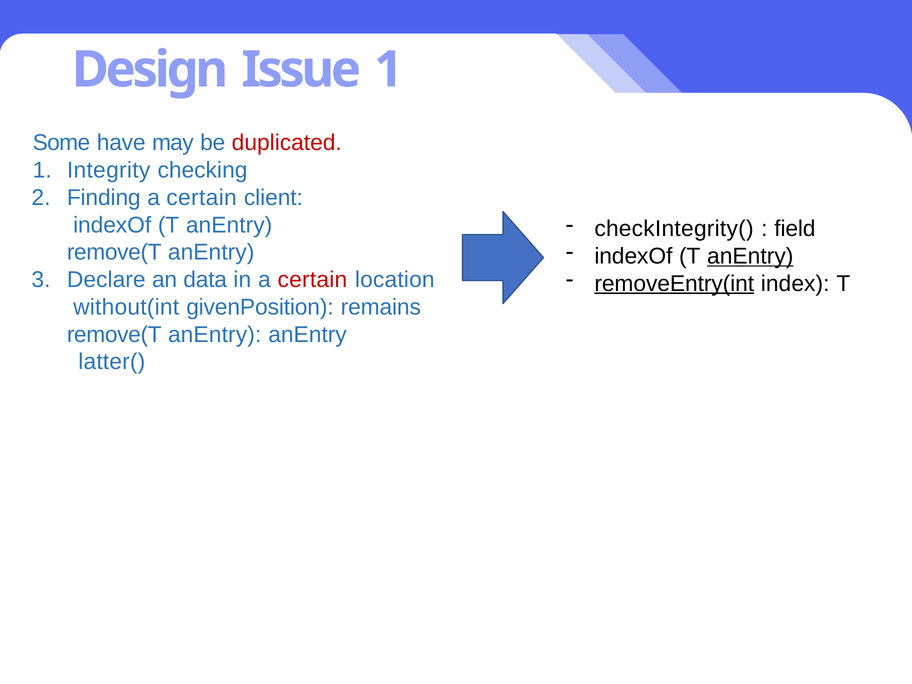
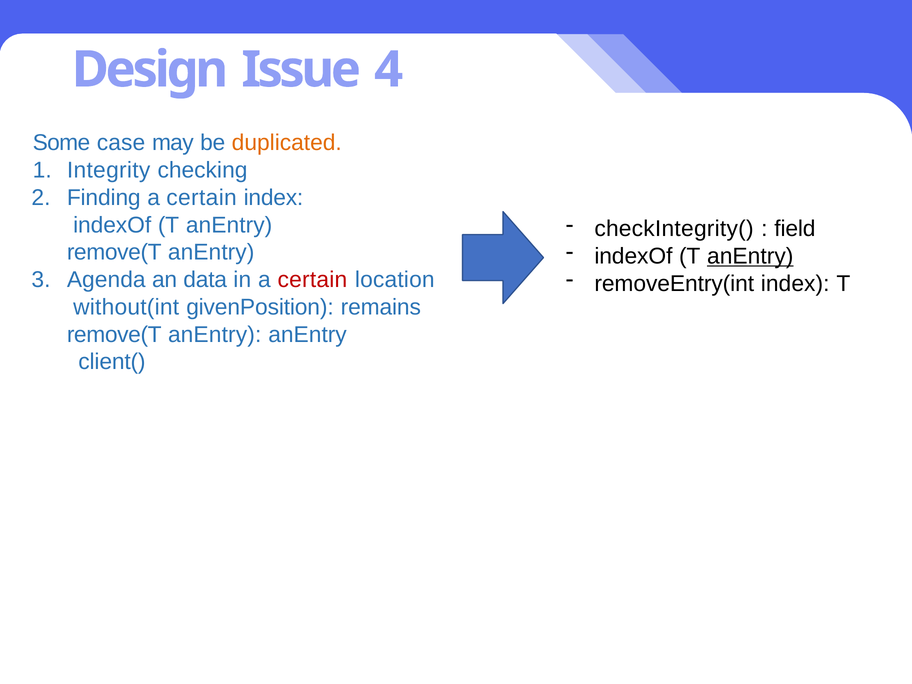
Issue 1: 1 -> 4
have: have -> case
duplicated colour: red -> orange
certain client: client -> index
Declare: Declare -> Agenda
removeEntry(int underline: present -> none
latter(: latter( -> client(
